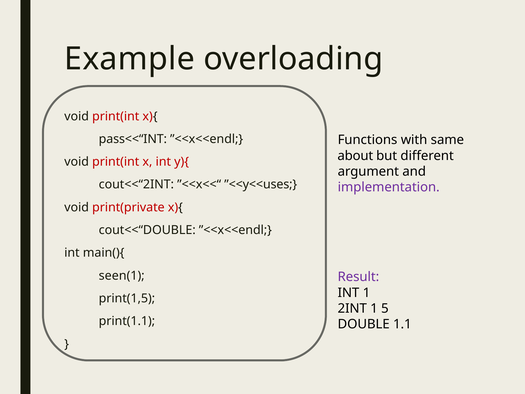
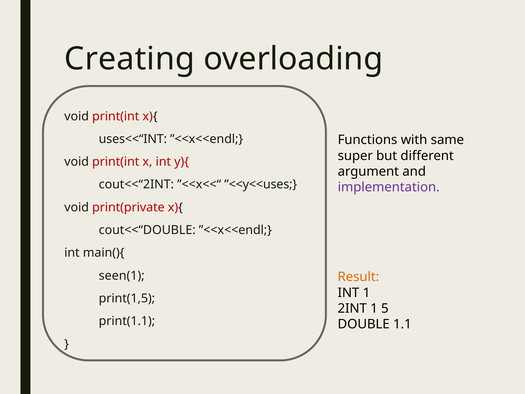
Example: Example -> Creating
pass<<“INT: pass<<“INT -> uses<<“INT
about: about -> super
Result colour: purple -> orange
